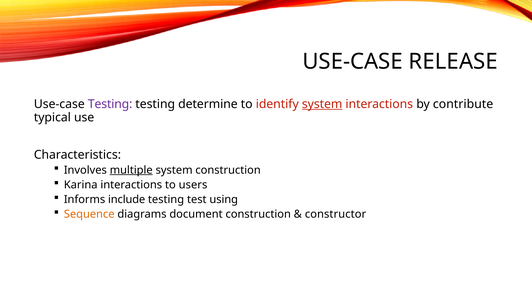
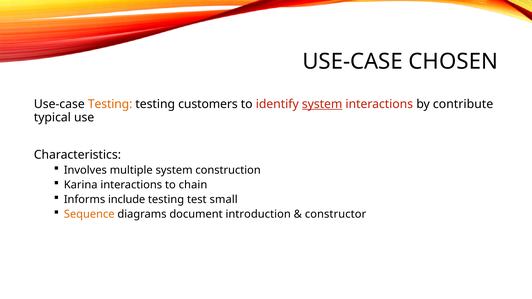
RELEASE: RELEASE -> CHOSEN
Testing at (110, 104) colour: purple -> orange
determine: determine -> customers
multiple underline: present -> none
users: users -> chain
using: using -> small
document construction: construction -> introduction
